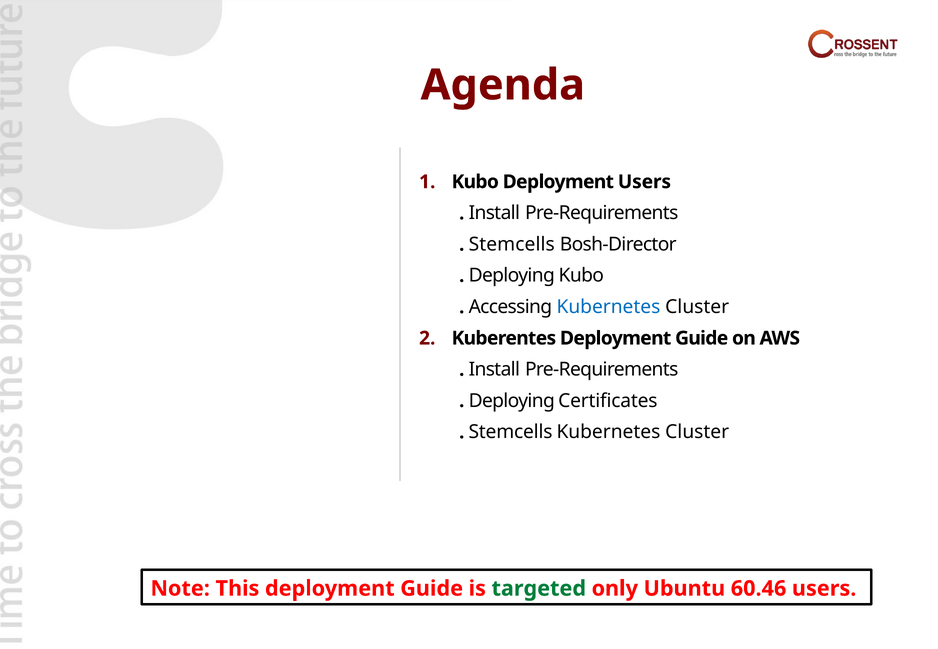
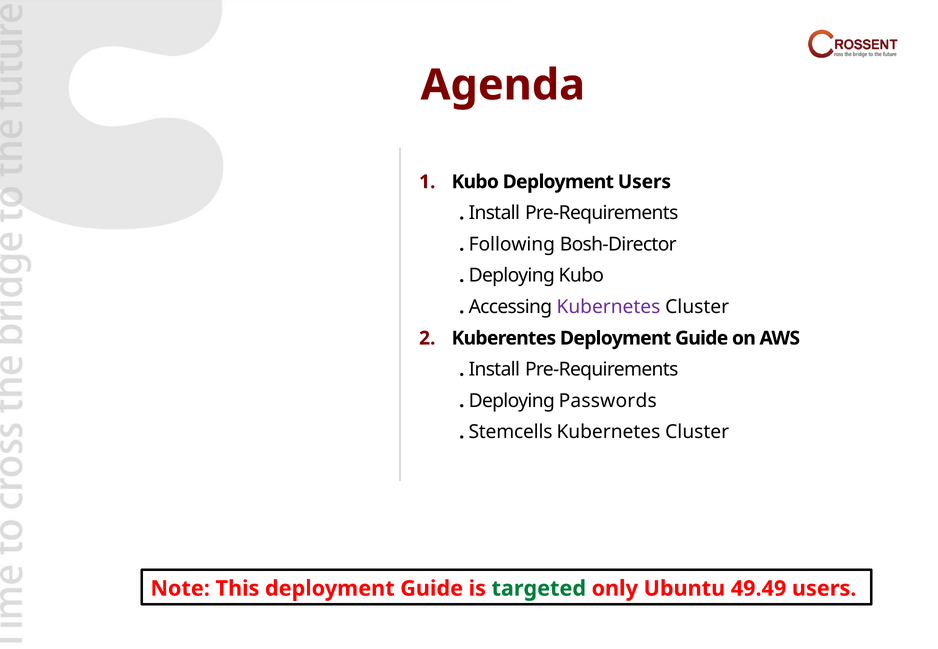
Stemcells at (512, 245): Stemcells -> Following
Kubernetes at (608, 307) colour: blue -> purple
Certificates: Certificates -> Passwords
60.46: 60.46 -> 49.49
